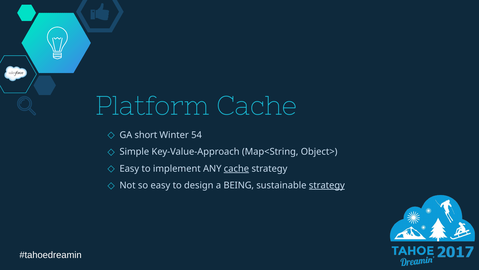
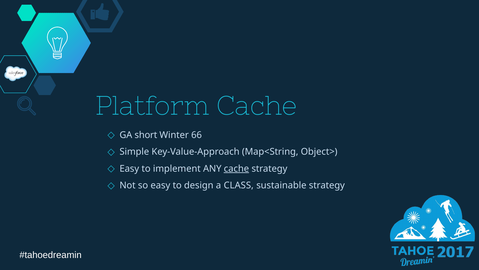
54: 54 -> 66
BEING: BEING -> CLASS
strategy at (327, 185) underline: present -> none
